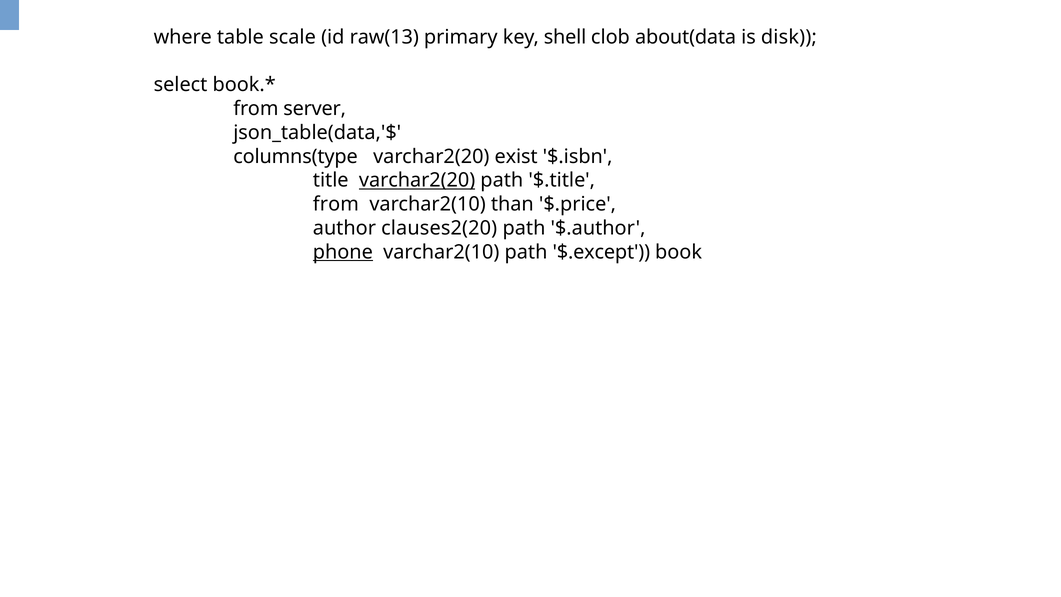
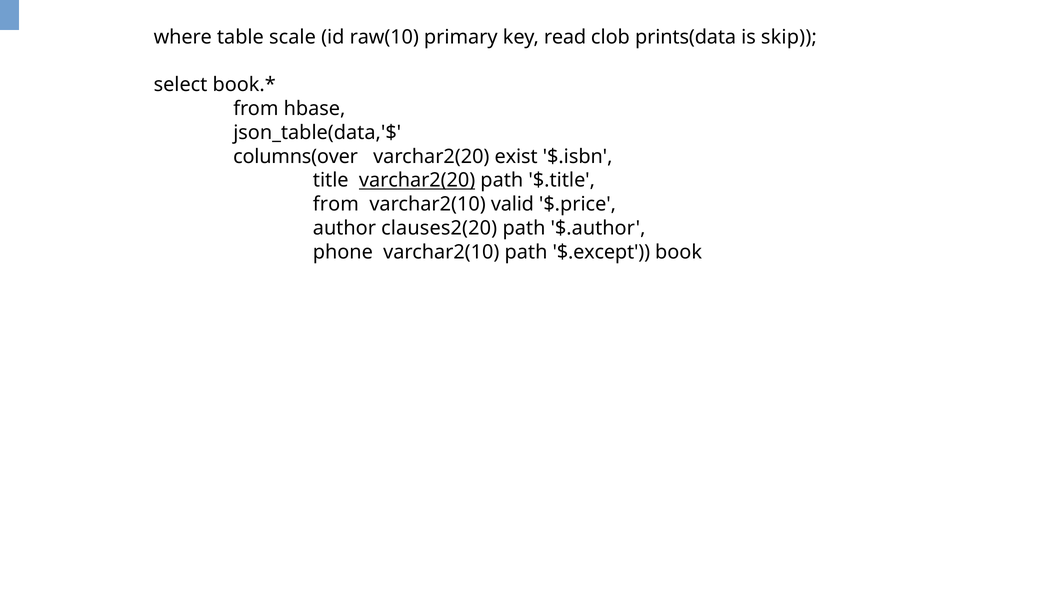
raw(13: raw(13 -> raw(10
shell: shell -> read
about(data: about(data -> prints(data
disk: disk -> skip
server: server -> hbase
columns(type: columns(type -> columns(over
than: than -> valid
phone underline: present -> none
